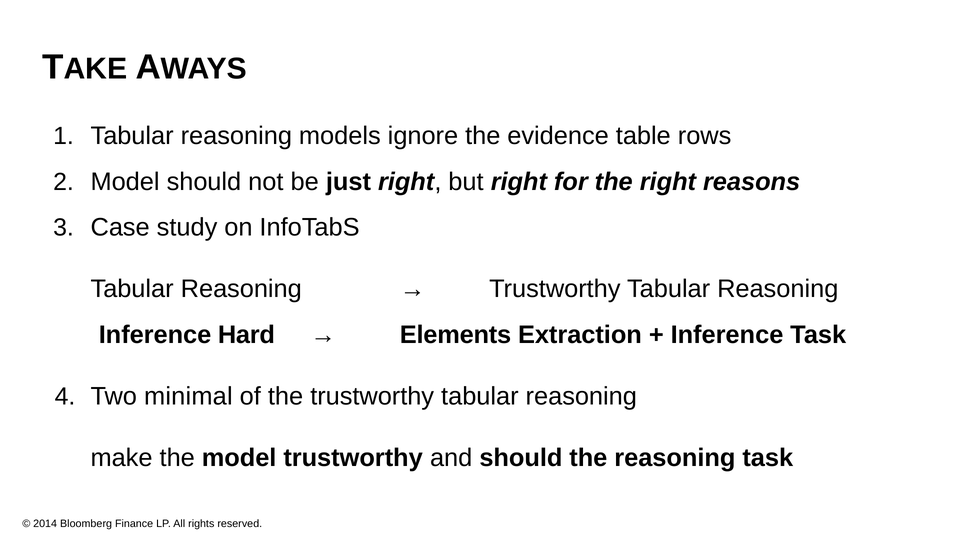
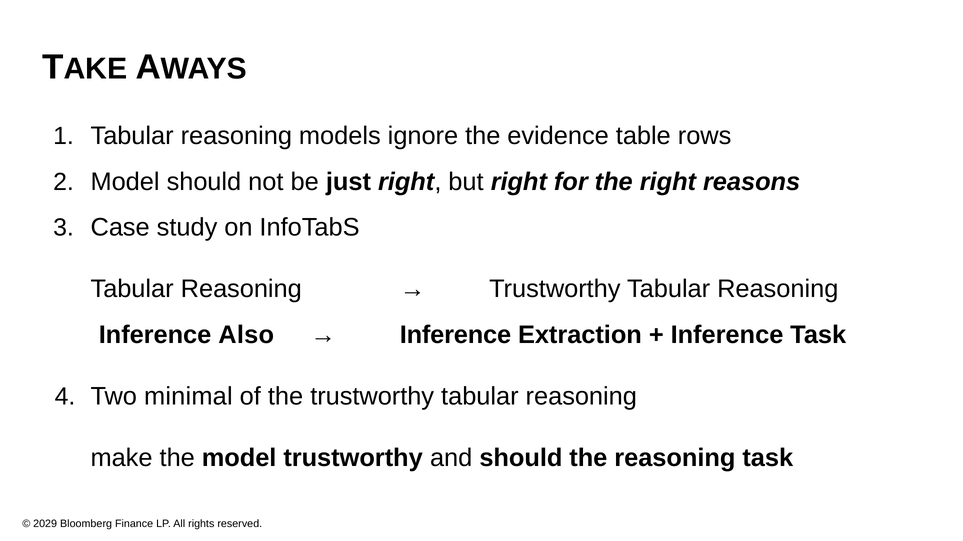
Hard: Hard -> Also
Elements at (456, 335): Elements -> Inference
2014: 2014 -> 2029
